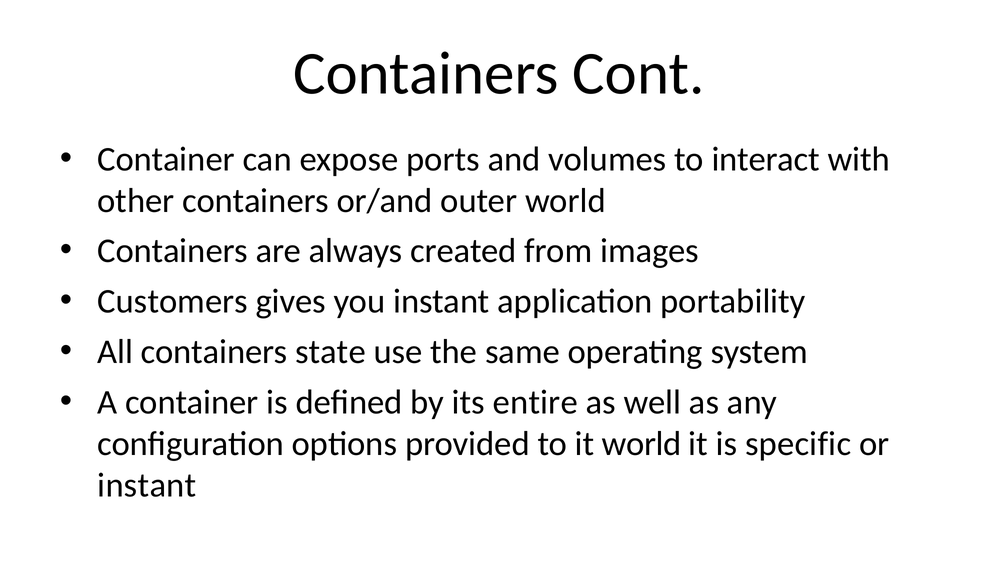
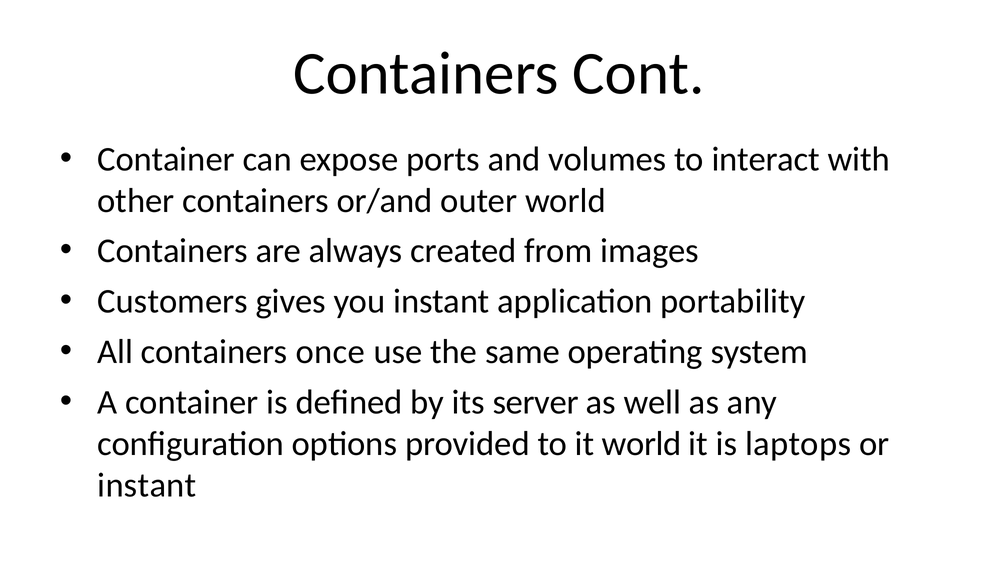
state: state -> once
entire: entire -> server
specific: specific -> laptops
